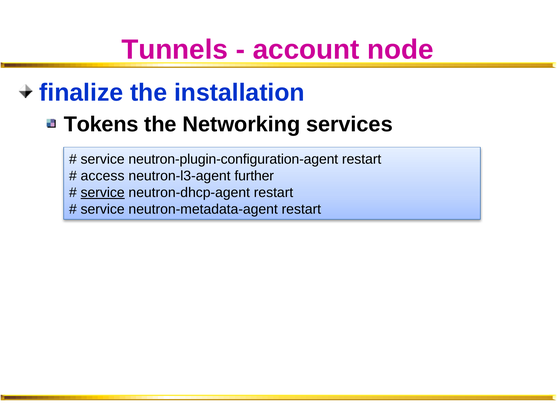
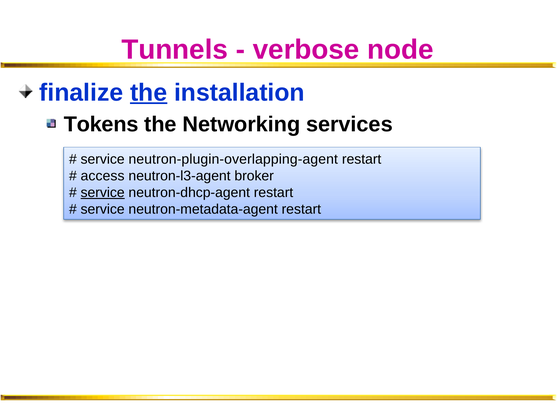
account: account -> verbose
the at (149, 93) underline: none -> present
neutron-plugin-configuration-agent: neutron-plugin-configuration-agent -> neutron-plugin-overlapping-agent
further: further -> broker
